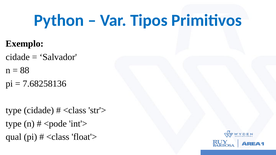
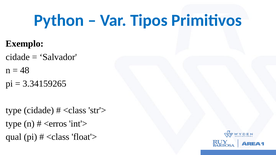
88: 88 -> 48
7.68258136: 7.68258136 -> 3.34159265
<pode: <pode -> <erros
